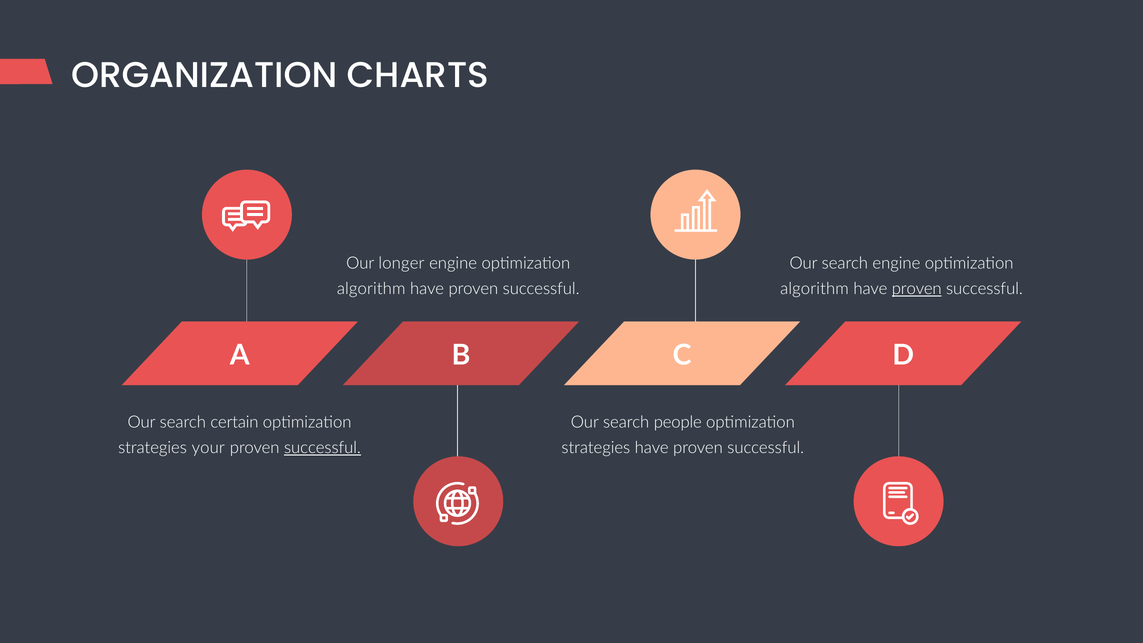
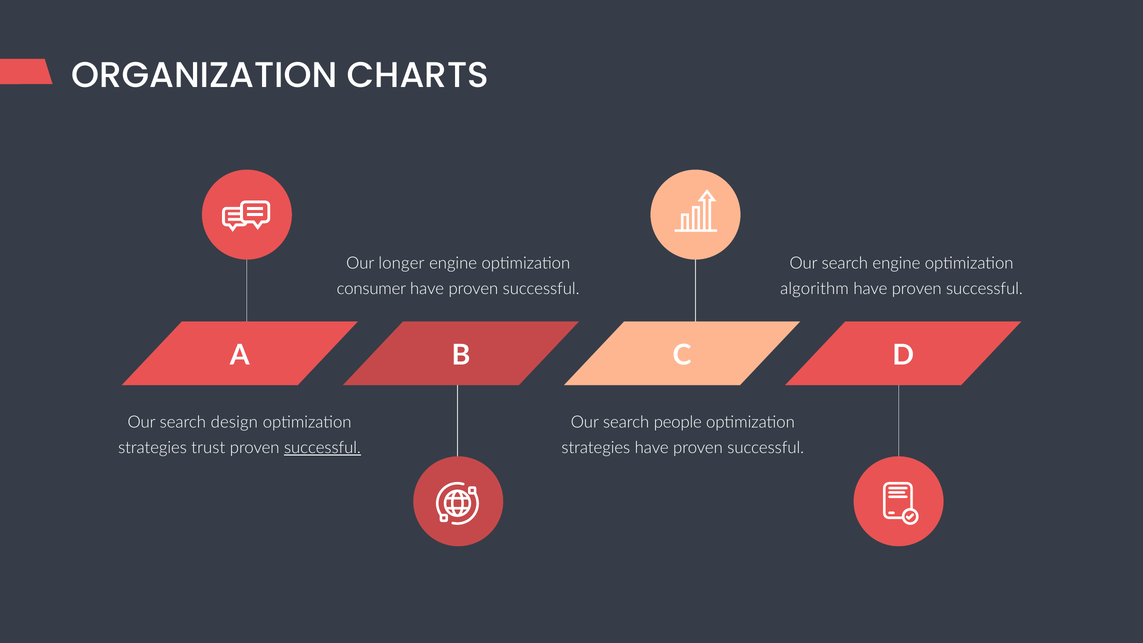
algorithm at (371, 289): algorithm -> consumer
proven at (917, 289) underline: present -> none
certain: certain -> design
your: your -> trust
